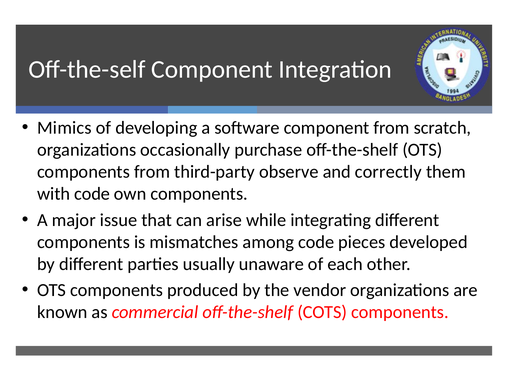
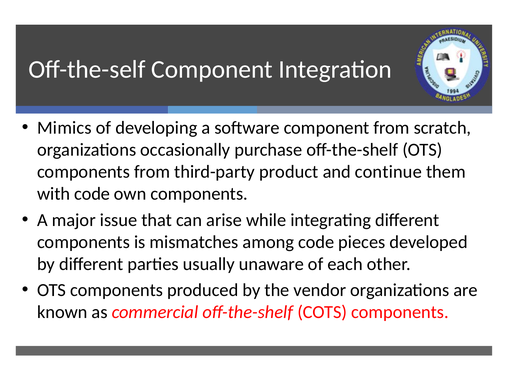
observe: observe -> product
correctly: correctly -> continue
